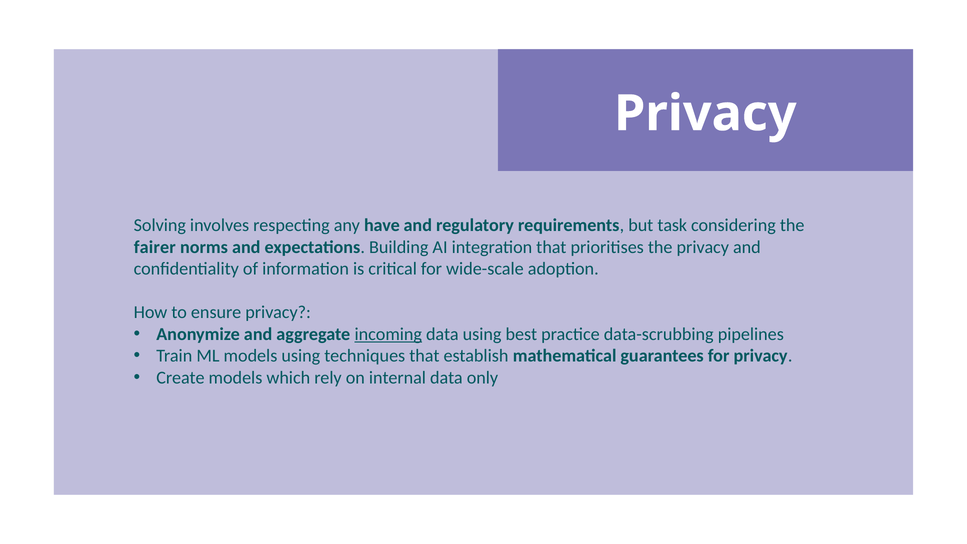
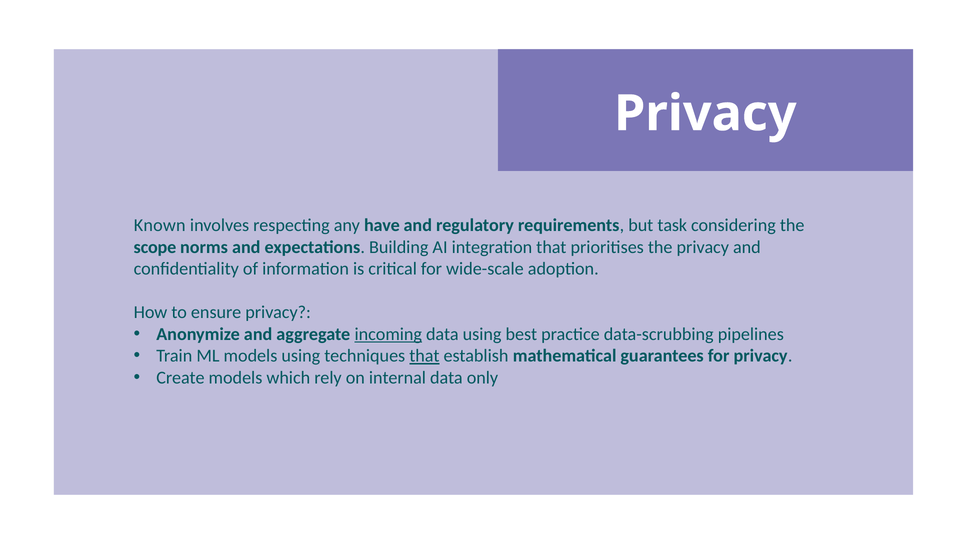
Solving: Solving -> Known
fairer: fairer -> scope
that at (424, 356) underline: none -> present
